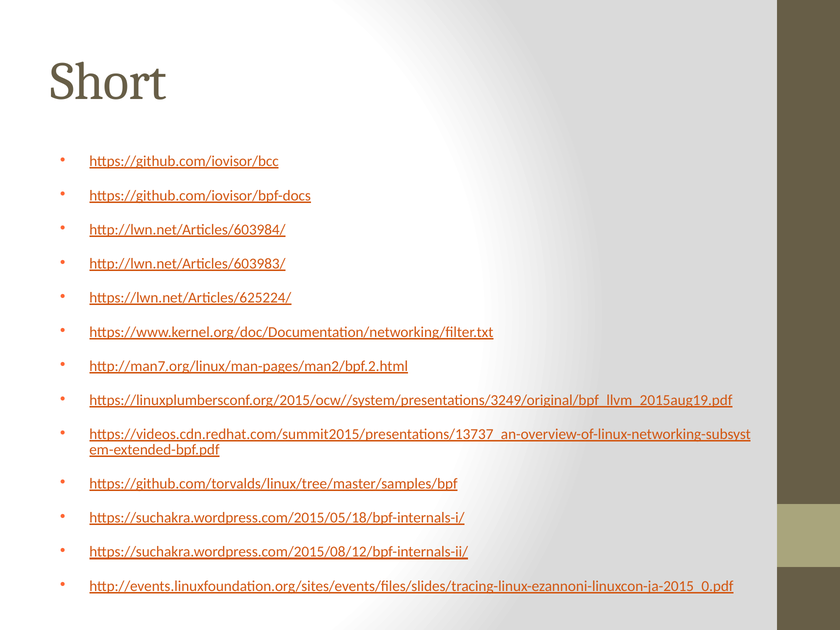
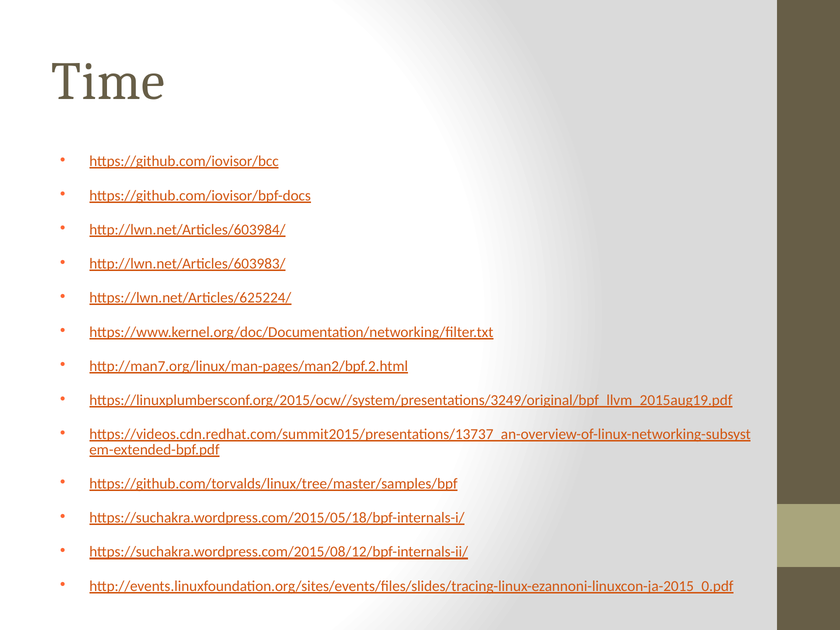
Short: Short -> Time
